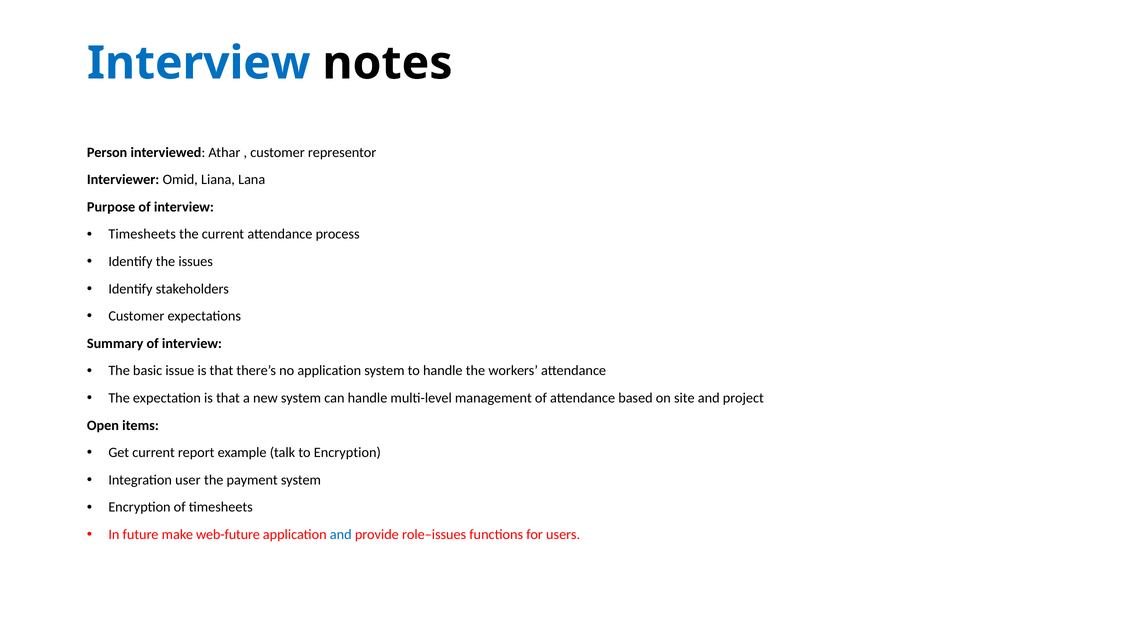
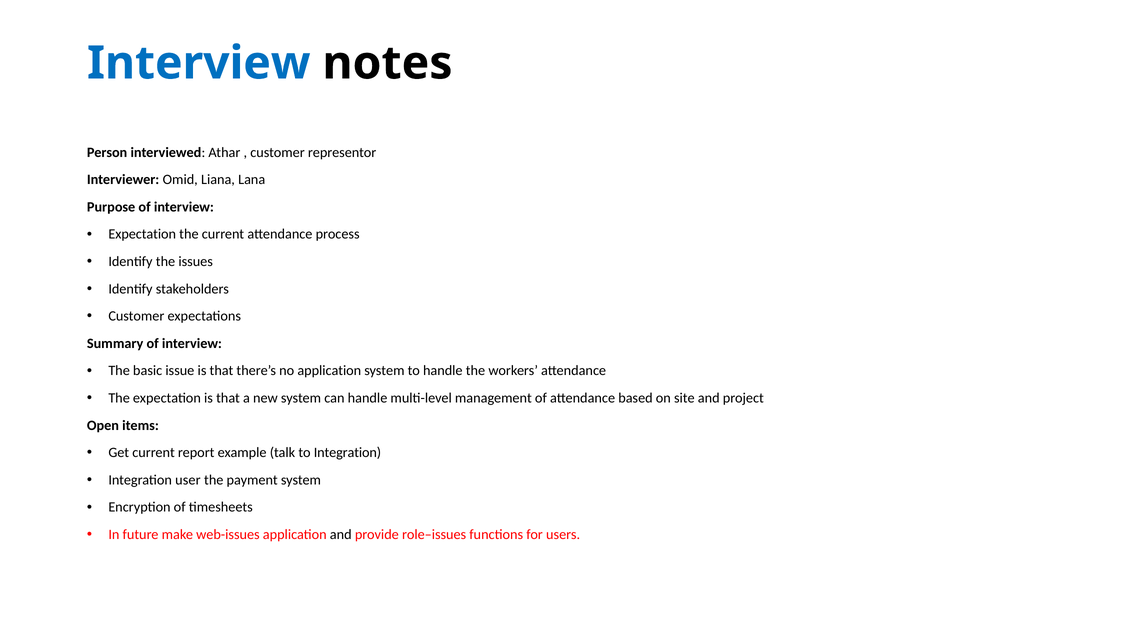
Timesheets at (142, 234): Timesheets -> Expectation
to Encryption: Encryption -> Integration
web-future: web-future -> web-issues
and at (341, 534) colour: blue -> black
